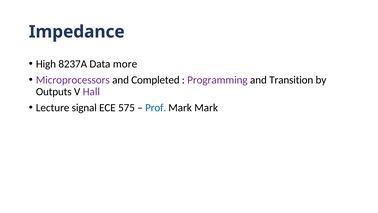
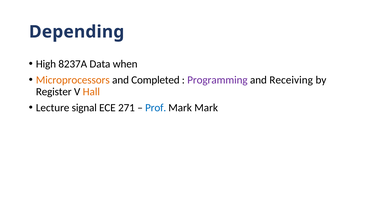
Impedance: Impedance -> Depending
more: more -> when
Microprocessors colour: purple -> orange
Transition: Transition -> Receiving
Outputs: Outputs -> Register
Hall colour: purple -> orange
575: 575 -> 271
